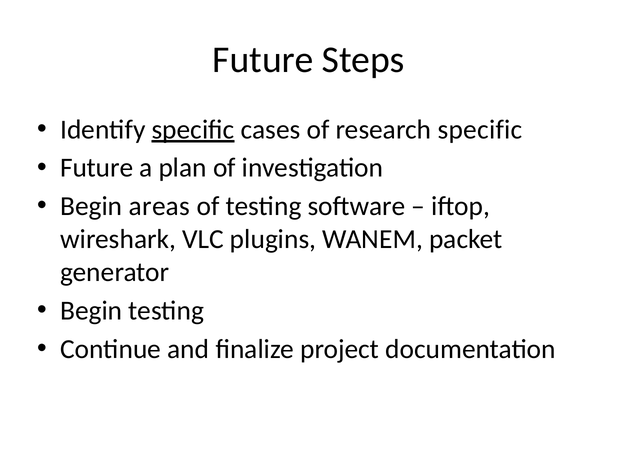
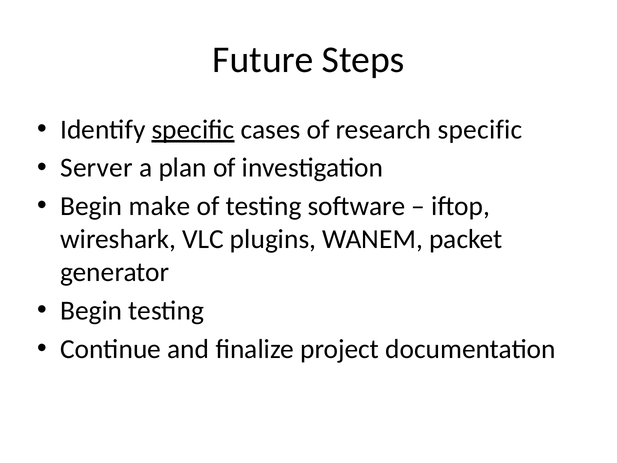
Future at (97, 168): Future -> Server
areas: areas -> make
